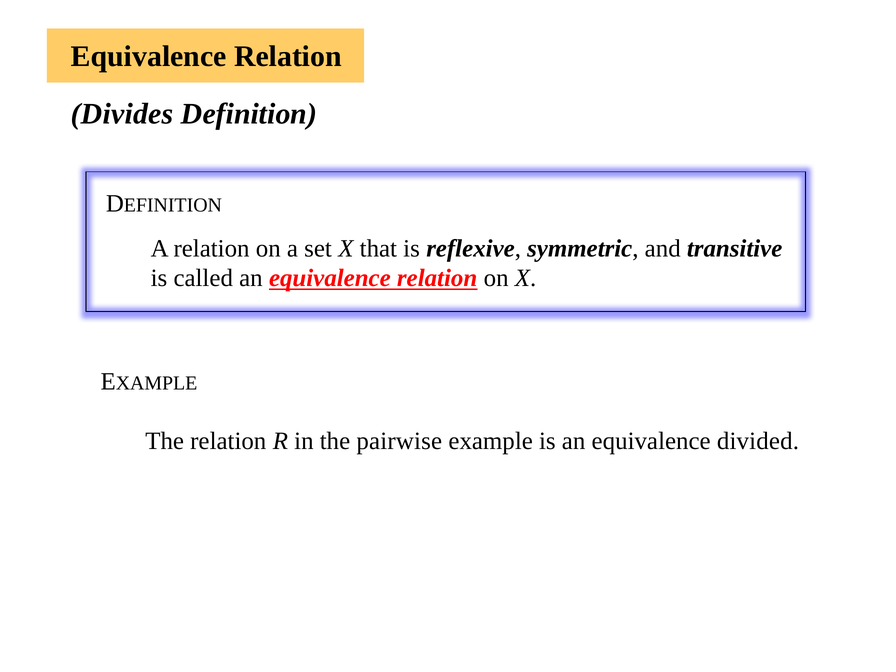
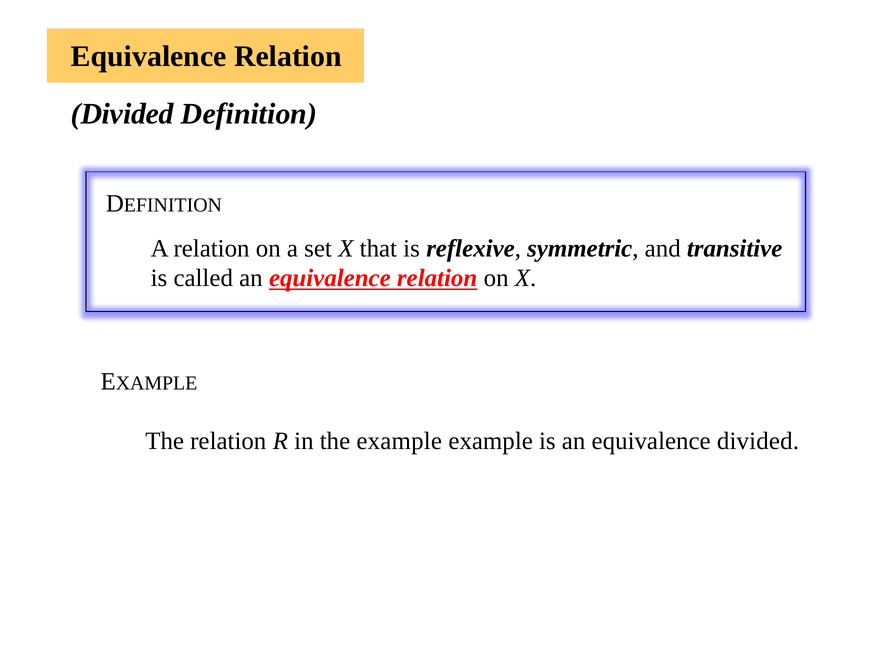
Divides at (122, 114): Divides -> Divided
the pairwise: pairwise -> example
